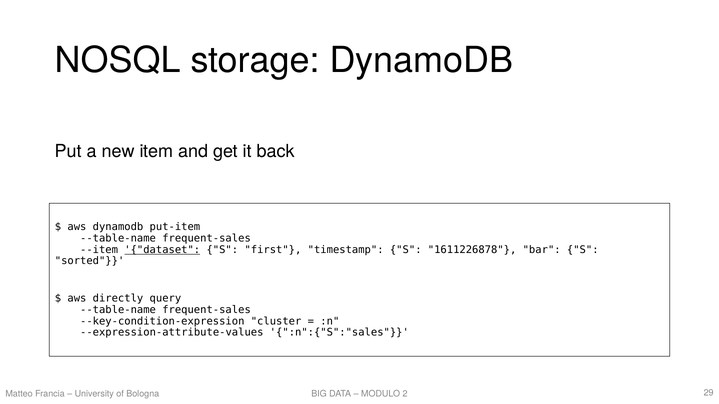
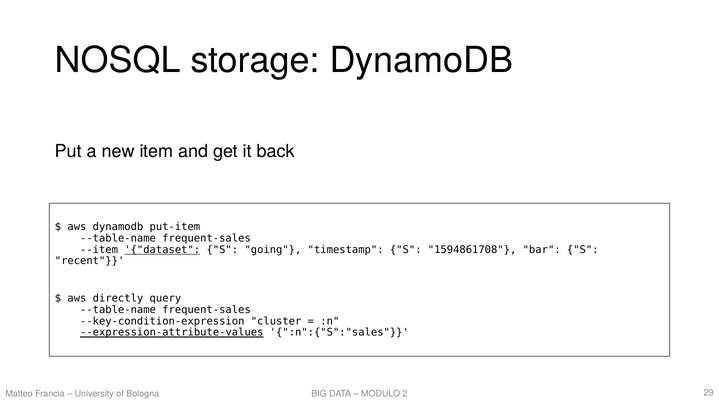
first: first -> going
1611226878: 1611226878 -> 1594861708
sorted: sorted -> recent
--expression-attribute-values underline: none -> present
